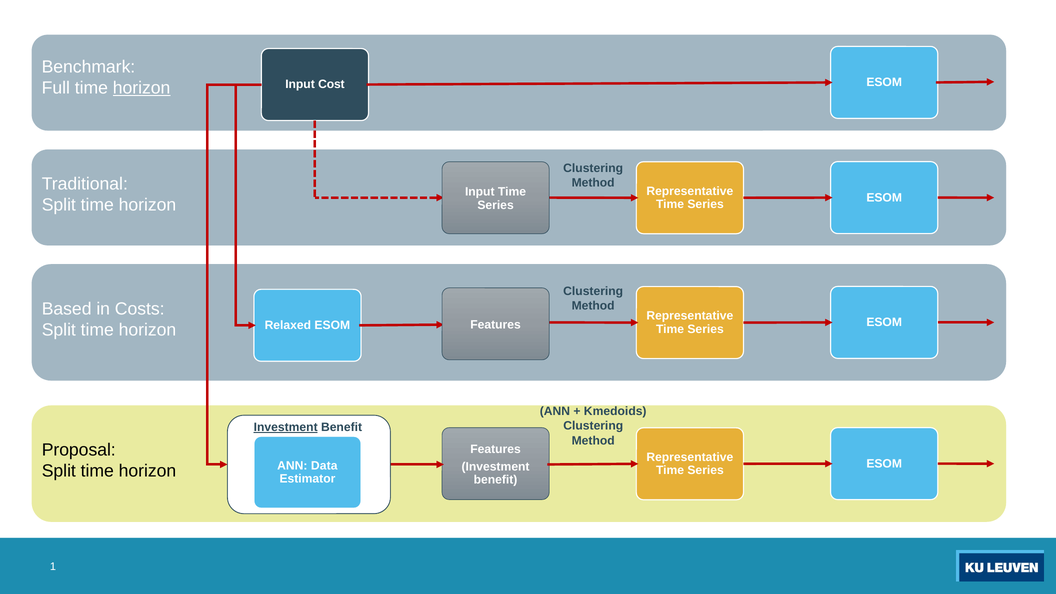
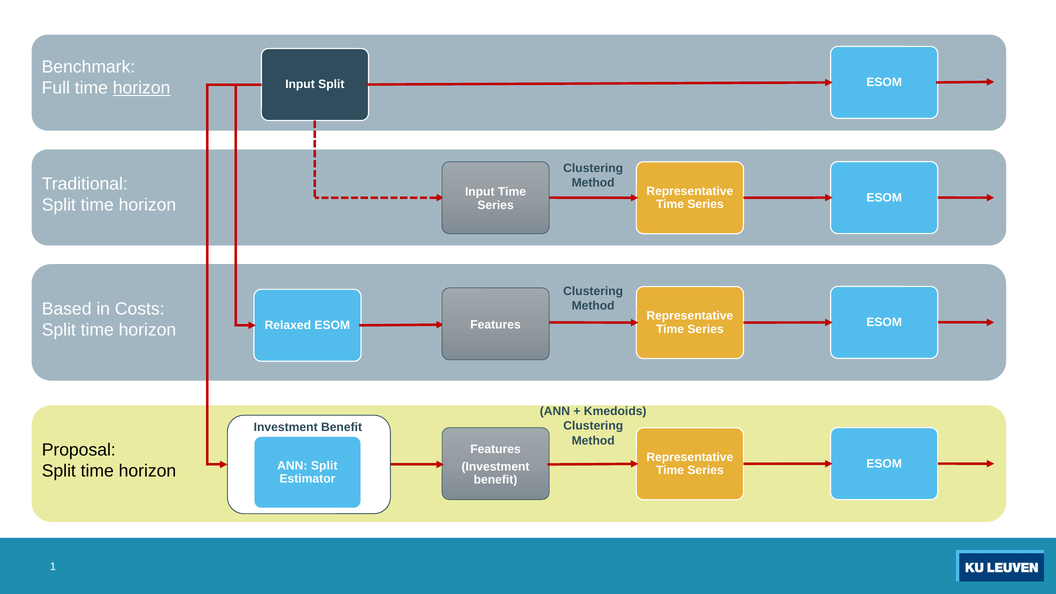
Input Cost: Cost -> Split
Investment at (286, 427) underline: present -> none
ANN Data: Data -> Split
